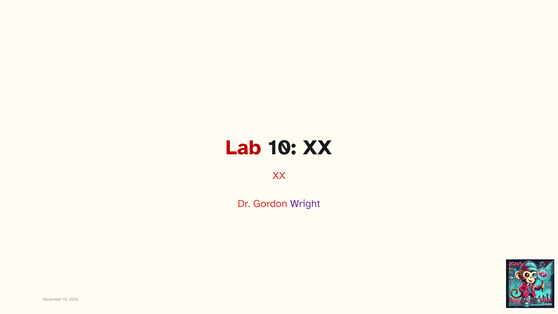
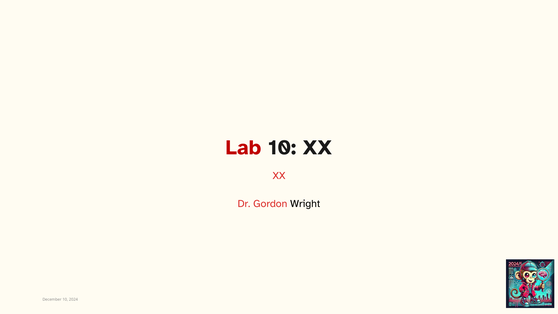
Wright colour: purple -> black
